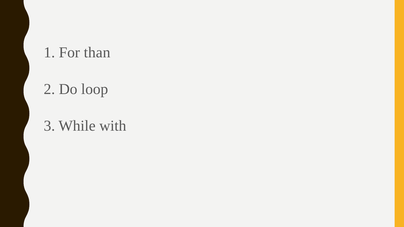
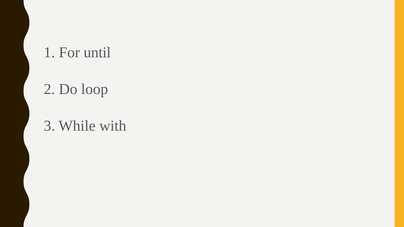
than: than -> until
